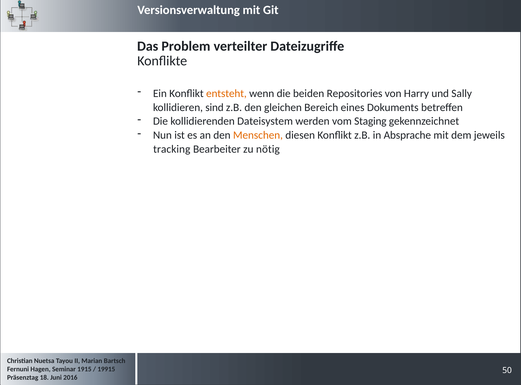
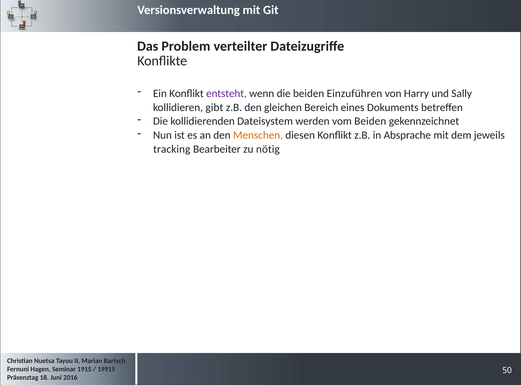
entsteht colour: orange -> purple
Repositories: Repositories -> Einzuführen
sind: sind -> gibt
vom Staging: Staging -> Beiden
